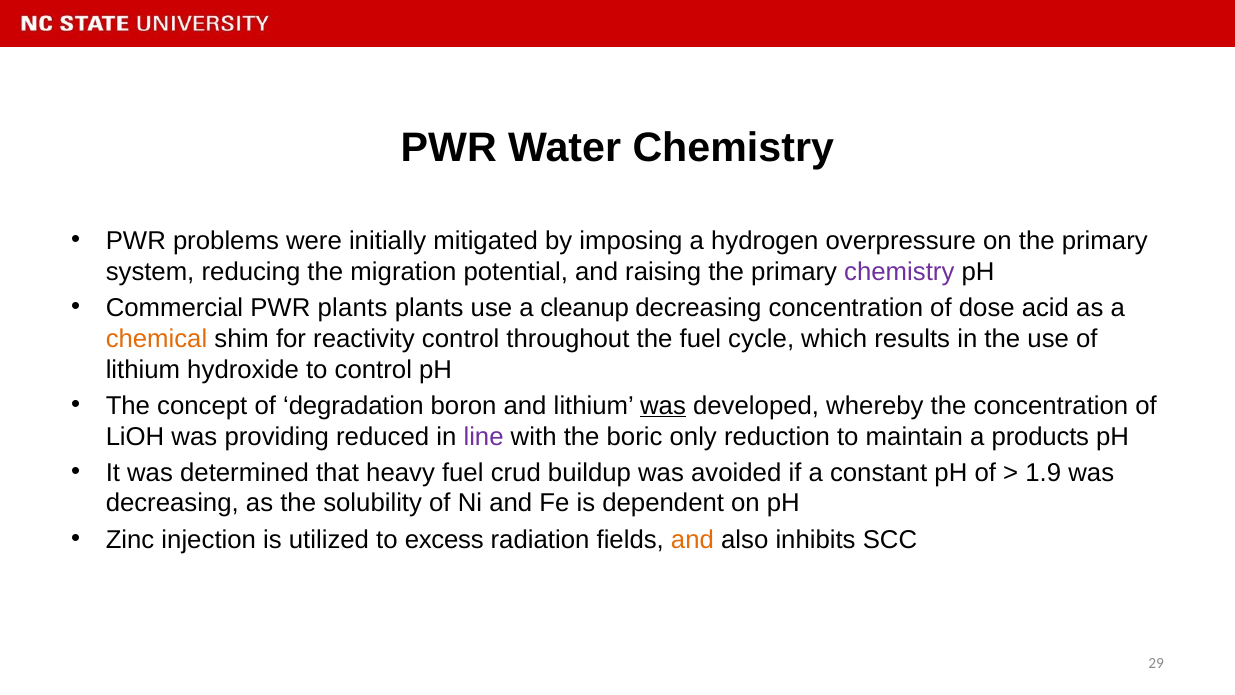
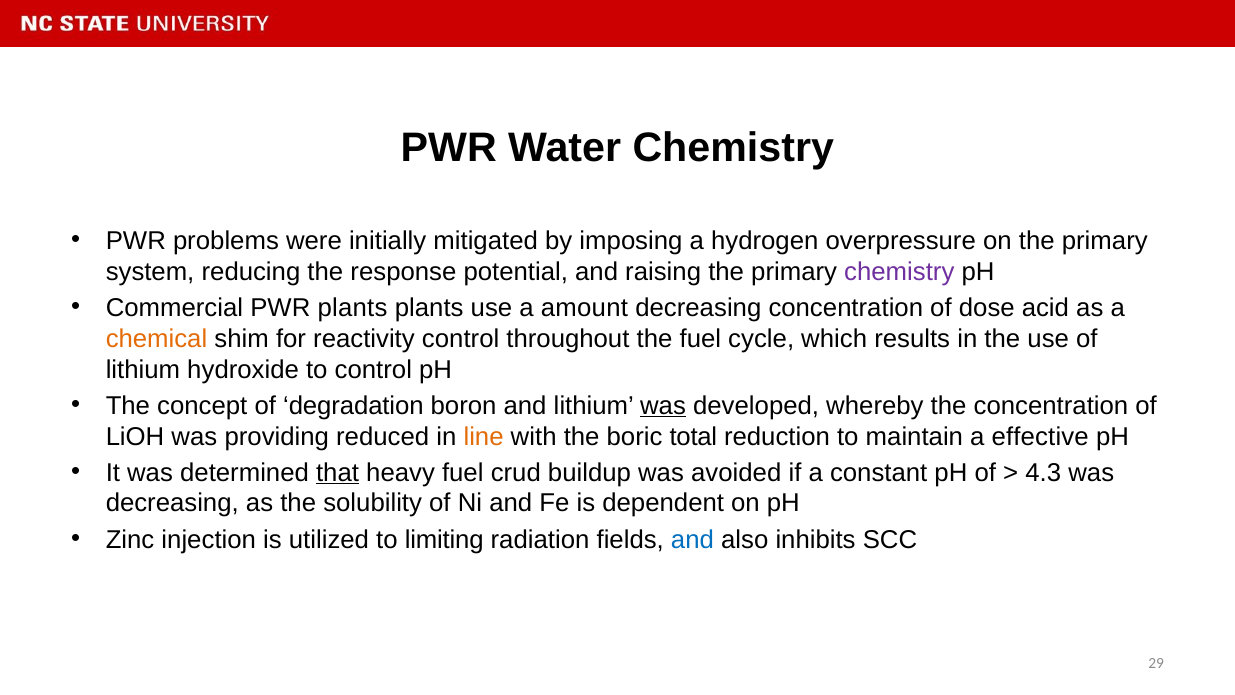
migration: migration -> response
cleanup: cleanup -> amount
line colour: purple -> orange
only: only -> total
products: products -> effective
that underline: none -> present
1.9: 1.9 -> 4.3
excess: excess -> limiting
and at (692, 539) colour: orange -> blue
